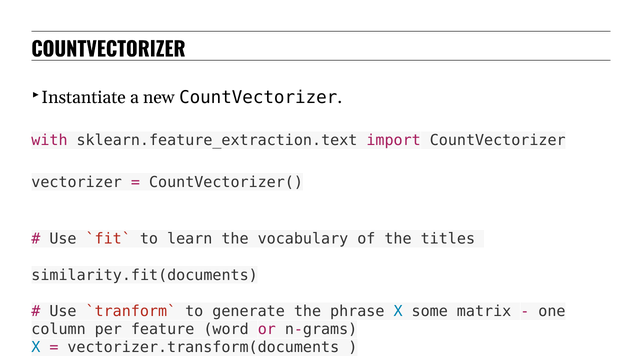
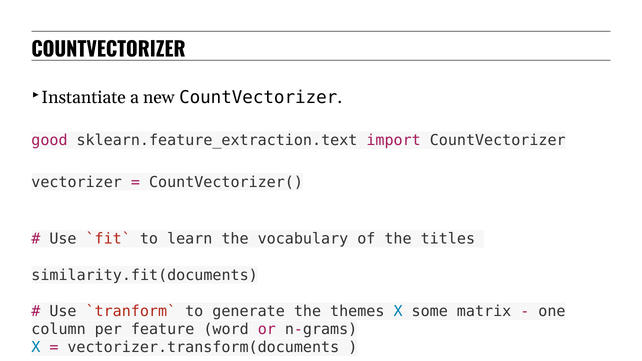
with: with -> good
phrase: phrase -> themes
